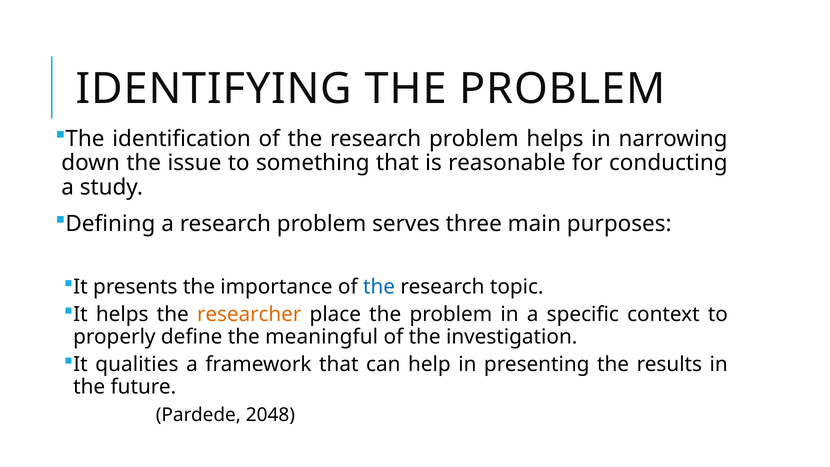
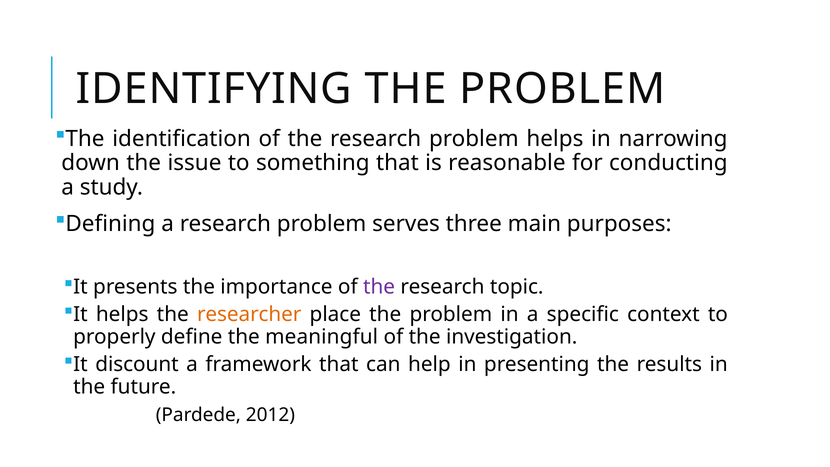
the at (379, 287) colour: blue -> purple
qualities: qualities -> discount
2048: 2048 -> 2012
